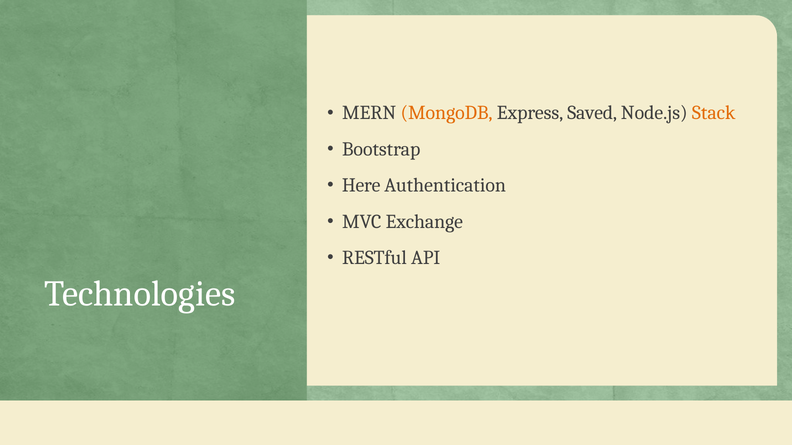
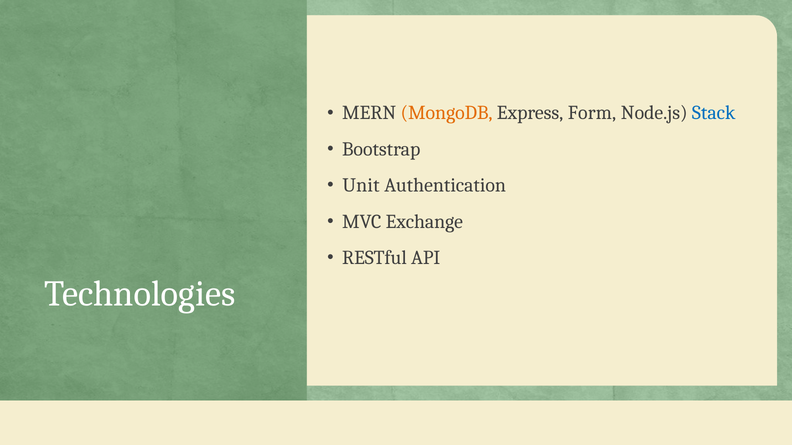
Saved: Saved -> Form
Stack colour: orange -> blue
Here: Here -> Unit
